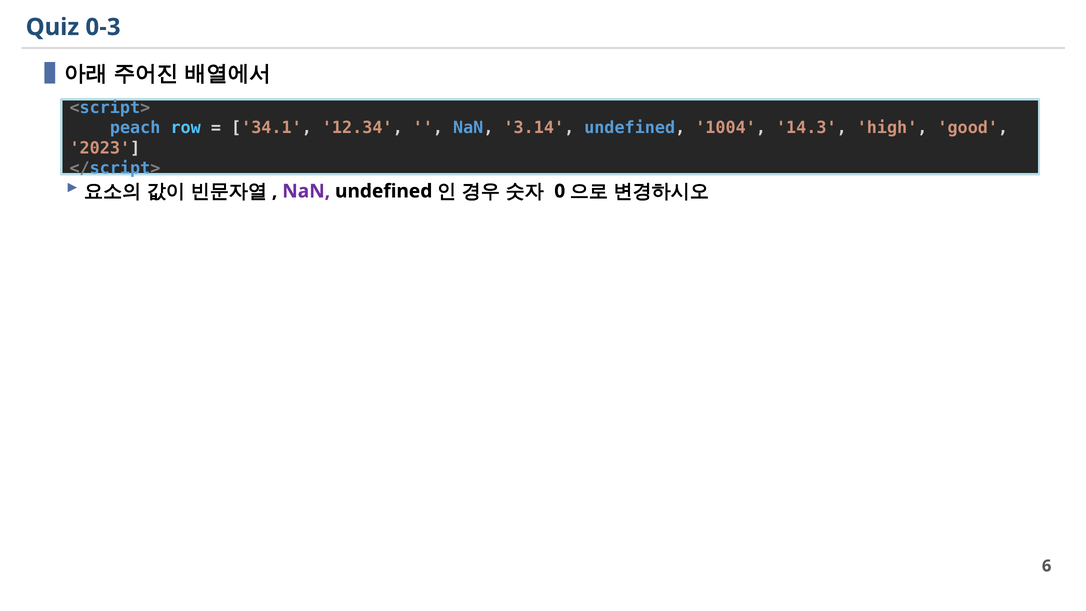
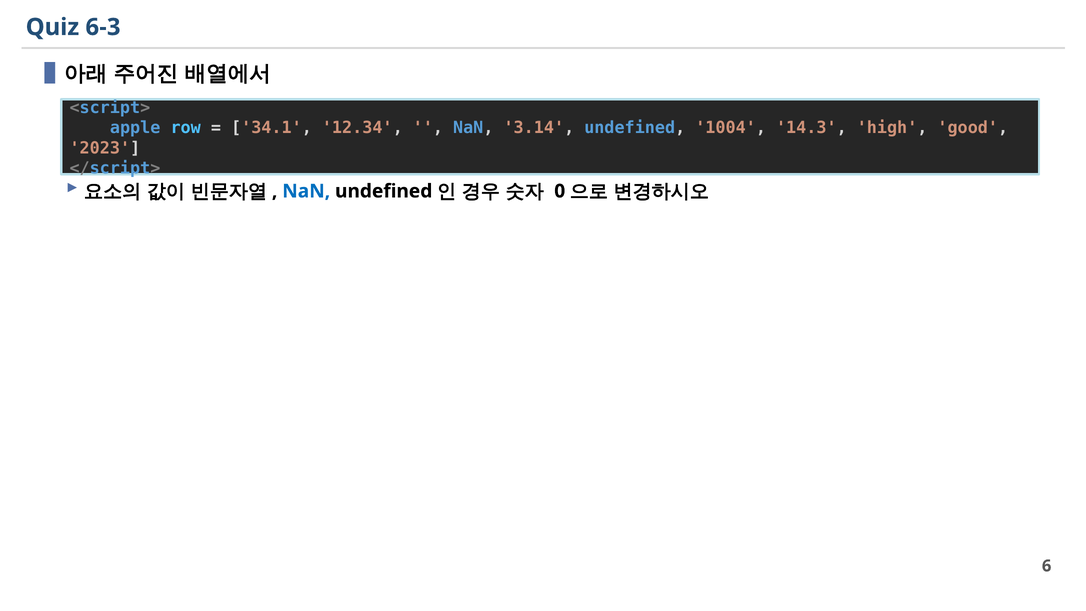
0-3: 0-3 -> 6-3
peach: peach -> apple
NaN at (306, 191) colour: purple -> blue
